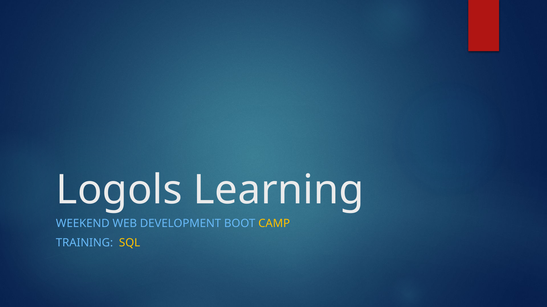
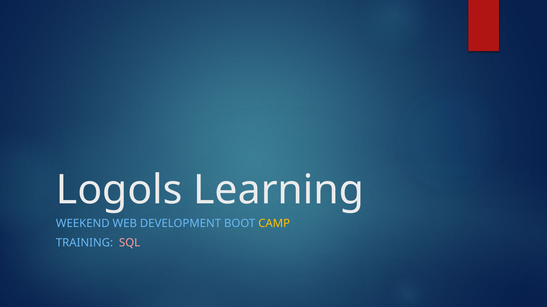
SQL colour: yellow -> pink
